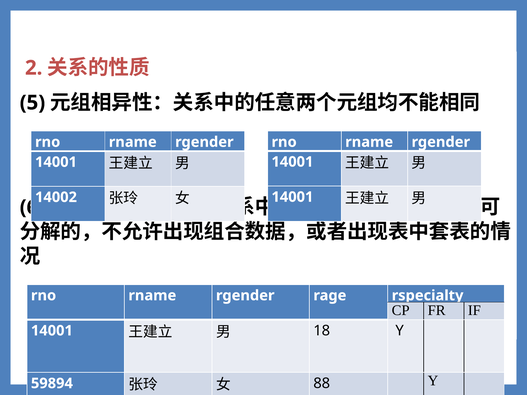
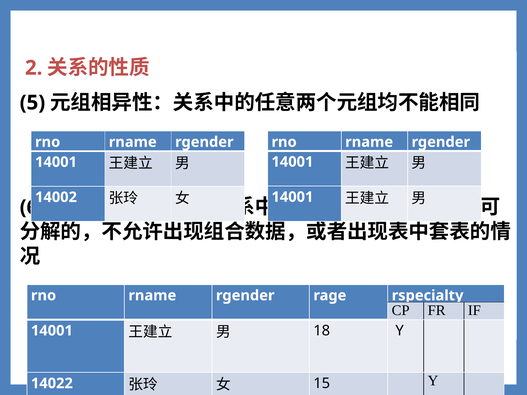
59894: 59894 -> 14022
88: 88 -> 15
